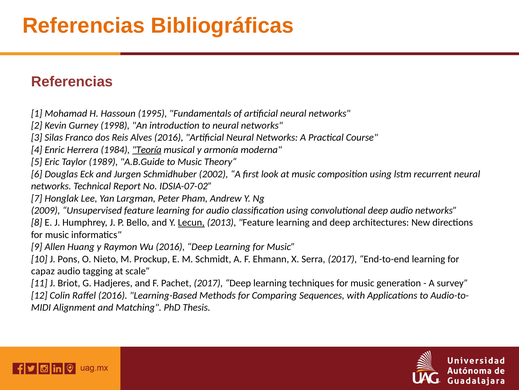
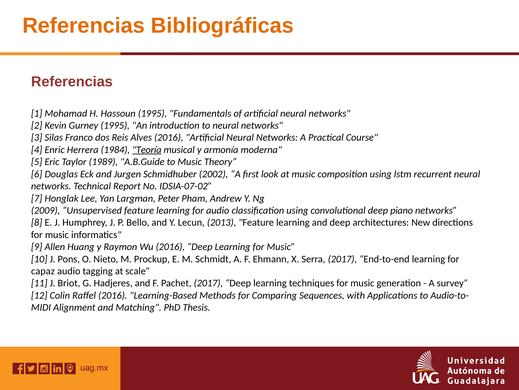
Gurney 1998: 1998 -> 1995
deep audio: audio -> piano
Lecun underline: present -> none
